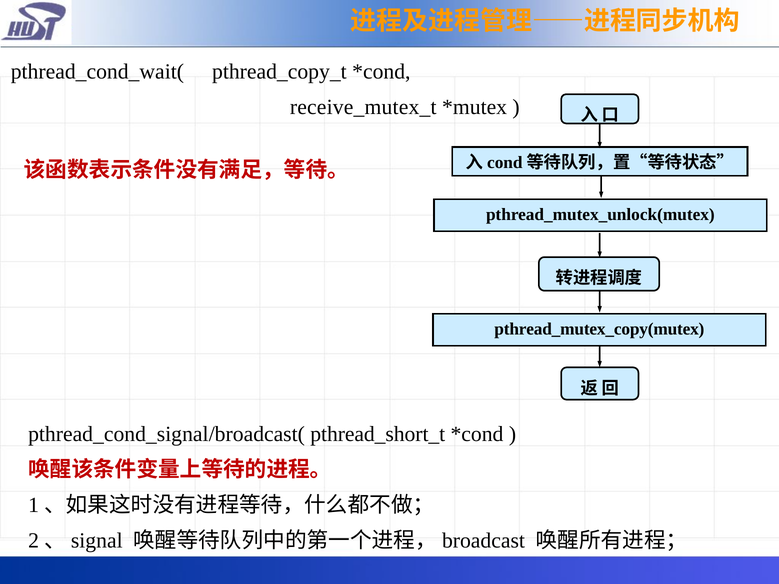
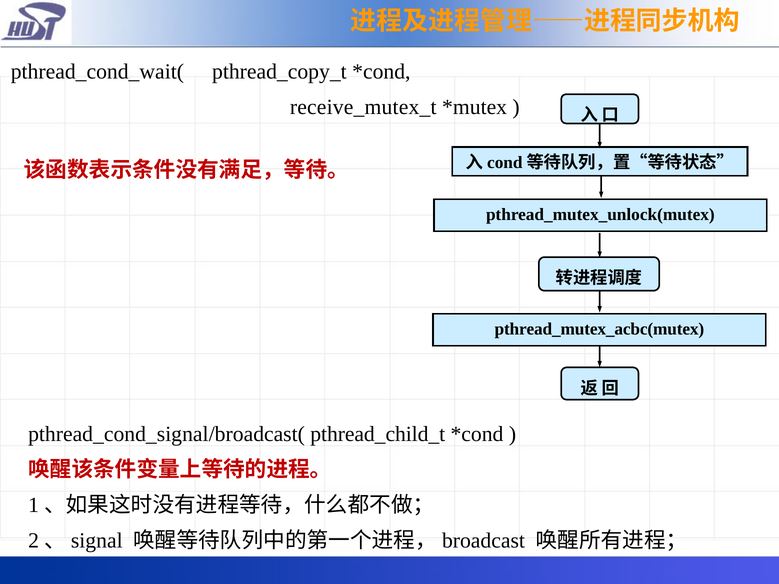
pthread_mutex_copy(mutex: pthread_mutex_copy(mutex -> pthread_mutex_acbc(mutex
pthread_short_t: pthread_short_t -> pthread_child_t
